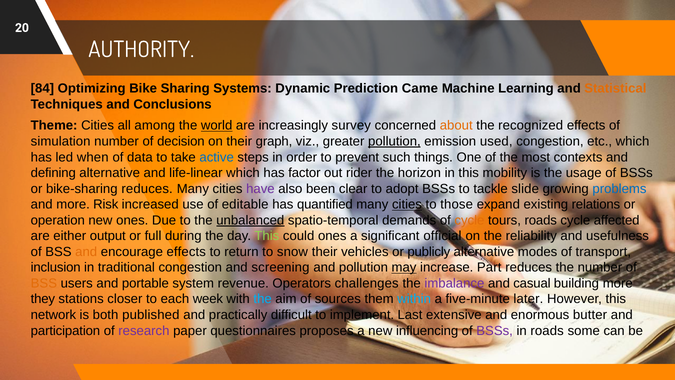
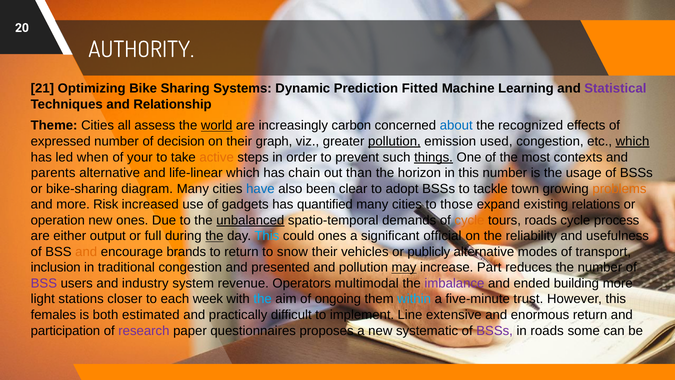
84: 84 -> 21
Came: Came -> Fitted
Statistical colour: orange -> purple
Conclusions: Conclusions -> Relationship
among: among -> assess
survey: survey -> carbon
about colour: orange -> blue
simulation: simulation -> expressed
which at (633, 141) underline: none -> present
data: data -> your
active colour: blue -> orange
things underline: none -> present
defining: defining -> parents
factor: factor -> chain
rider: rider -> than
this mobility: mobility -> number
bike-sharing reduces: reduces -> diagram
have colour: purple -> blue
slide: slide -> town
problems colour: blue -> orange
editable: editable -> gadgets
cities at (407, 204) underline: present -> none
affected: affected -> process
the at (214, 236) underline: none -> present
This at (267, 236) colour: light green -> light blue
encourage effects: effects -> brands
screening: screening -> presented
BSS at (44, 283) colour: orange -> purple
portable: portable -> industry
challenges: challenges -> multimodal
casual: casual -> ended
they: they -> light
sources: sources -> ongoing
later: later -> trust
network: network -> females
published: published -> estimated
Last: Last -> Line
enormous butter: butter -> return
influencing: influencing -> systematic
